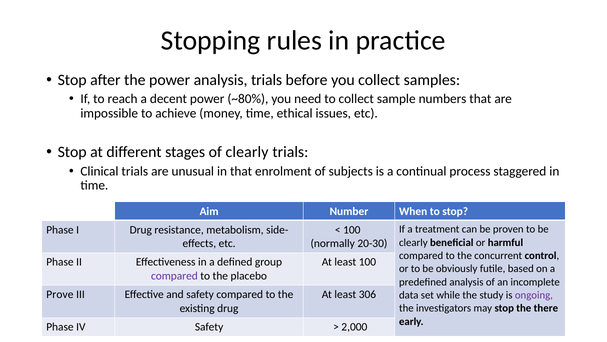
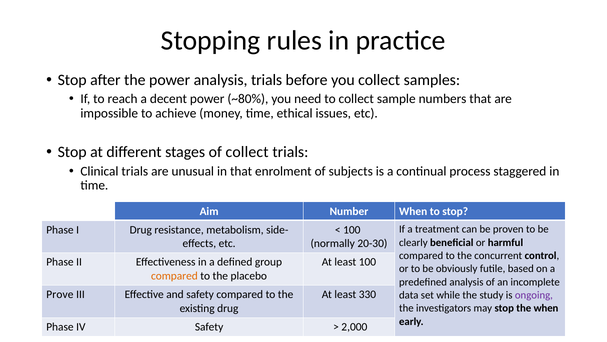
of clearly: clearly -> collect
compared at (174, 276) colour: purple -> orange
306: 306 -> 330
the there: there -> when
